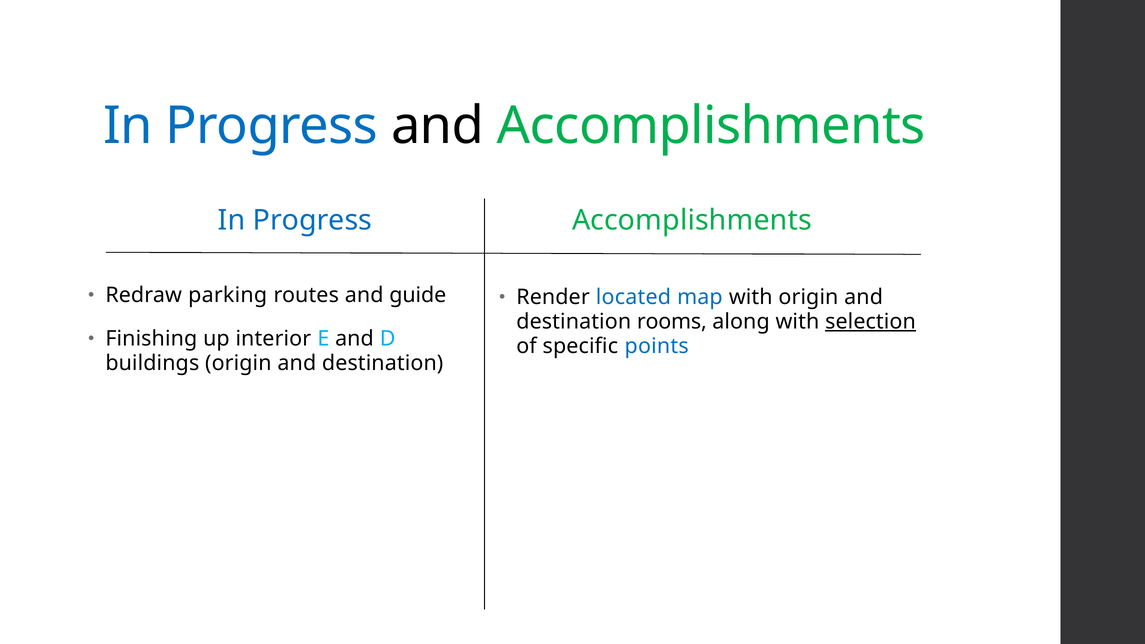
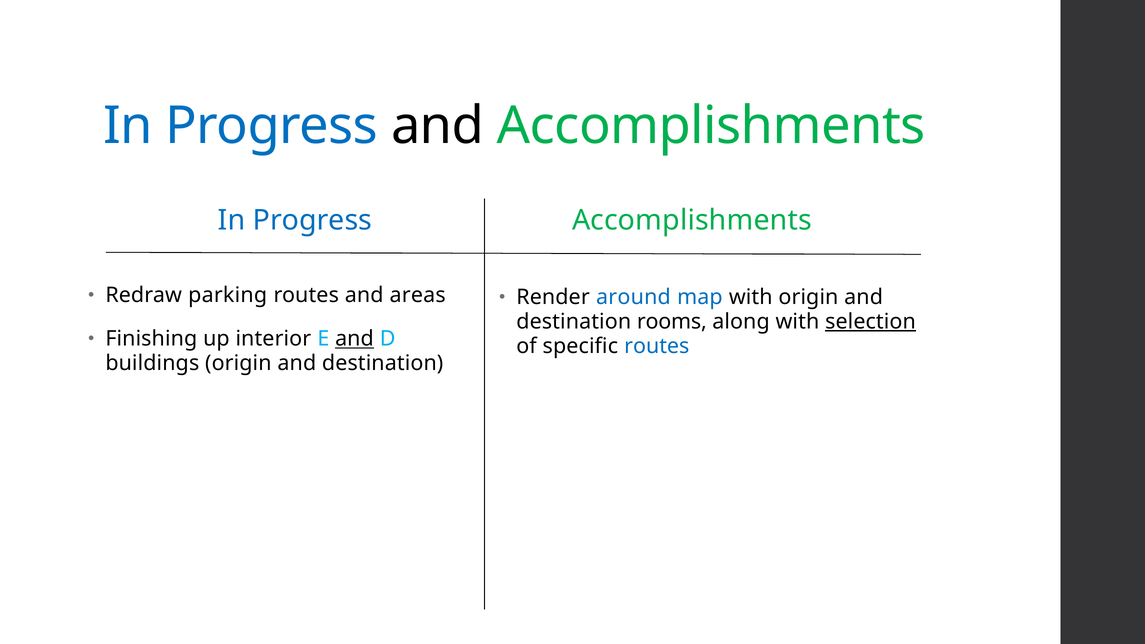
guide: guide -> areas
located: located -> around
and at (354, 339) underline: none -> present
specific points: points -> routes
